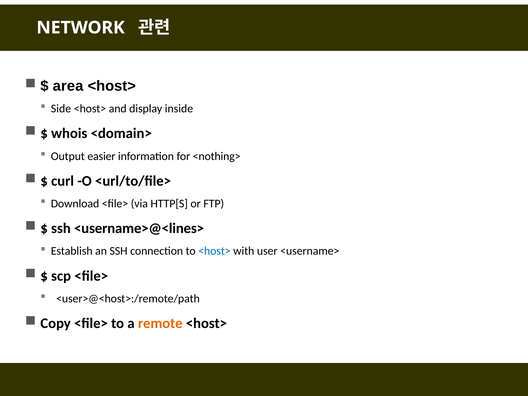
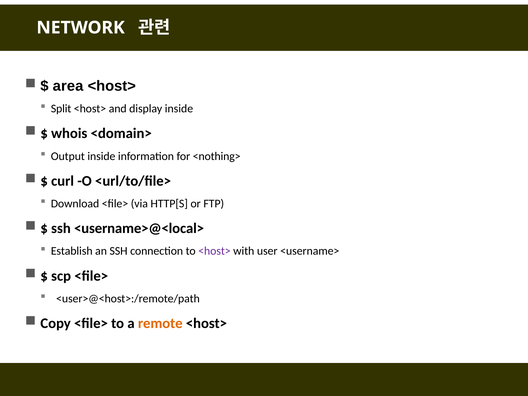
Side: Side -> Split
Output easier: easier -> inside
<username>@<lines>: <username>@<lines> -> <username>@<local>
<host> at (214, 251) colour: blue -> purple
